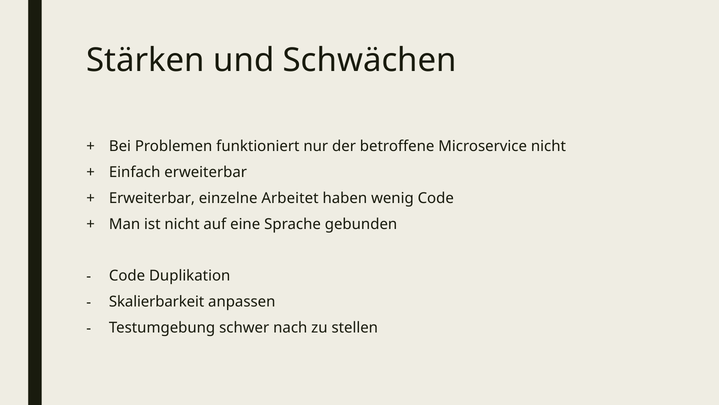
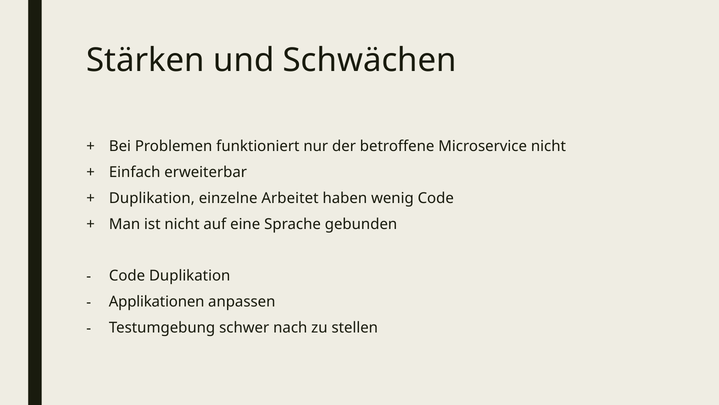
Erweiterbar at (152, 198): Erweiterbar -> Duplikation
Skalierbarkeit: Skalierbarkeit -> Applikationen
